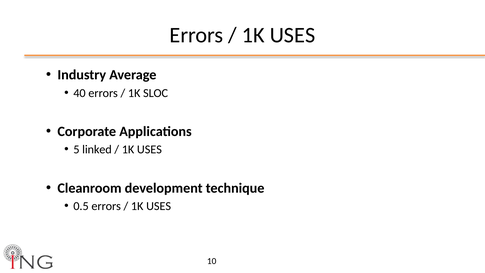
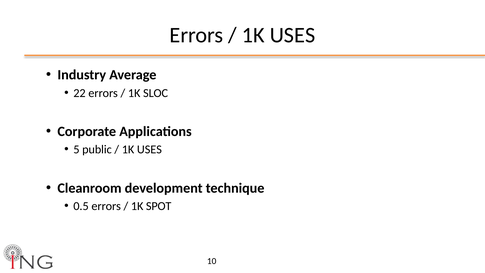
40: 40 -> 22
linked: linked -> public
USES at (159, 206): USES -> SPOT
